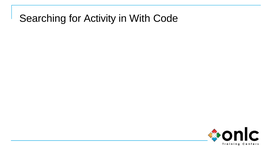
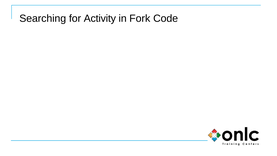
With: With -> Fork
